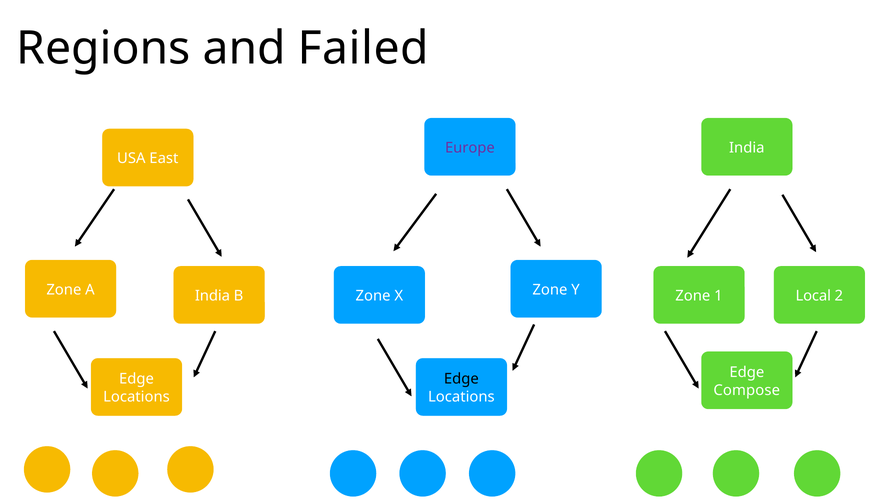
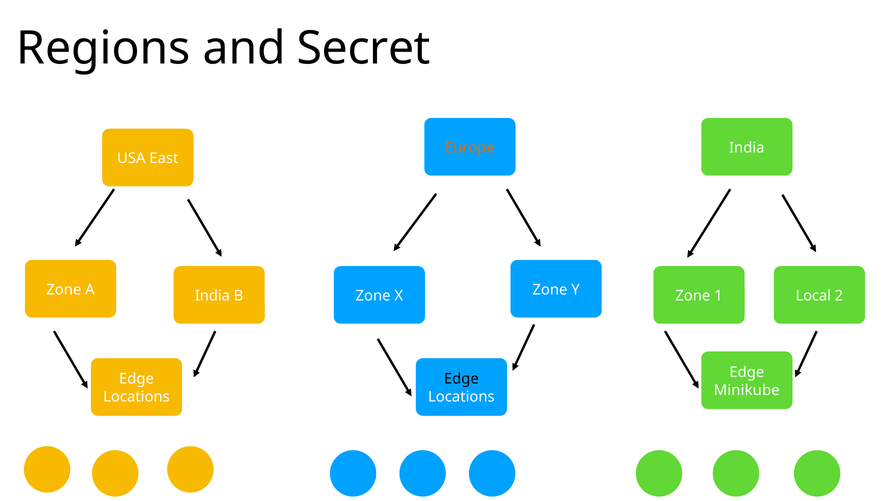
Failed: Failed -> Secret
Europe colour: purple -> orange
Compose: Compose -> Minikube
